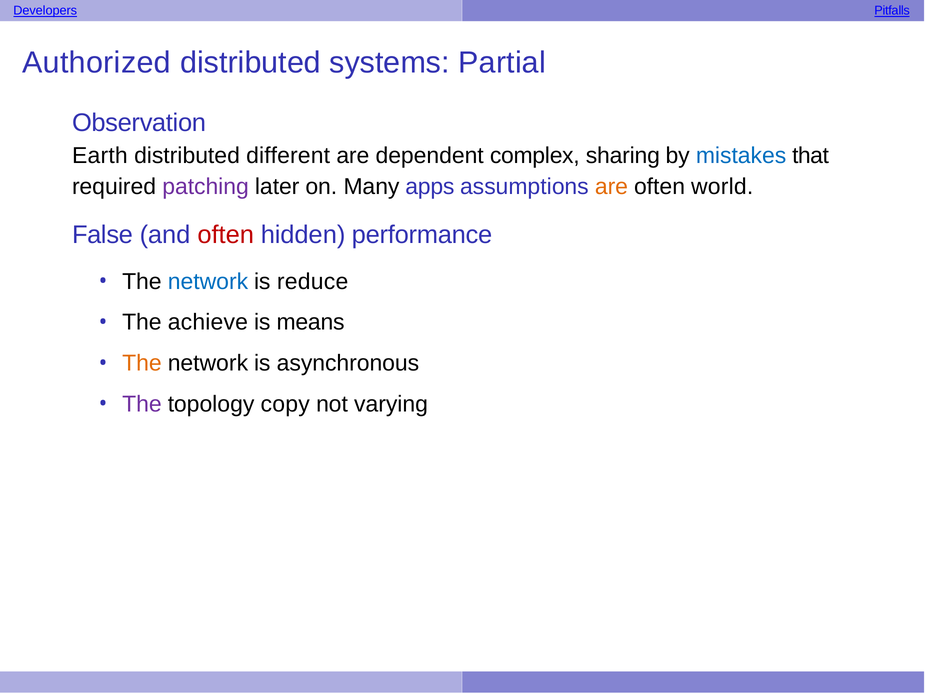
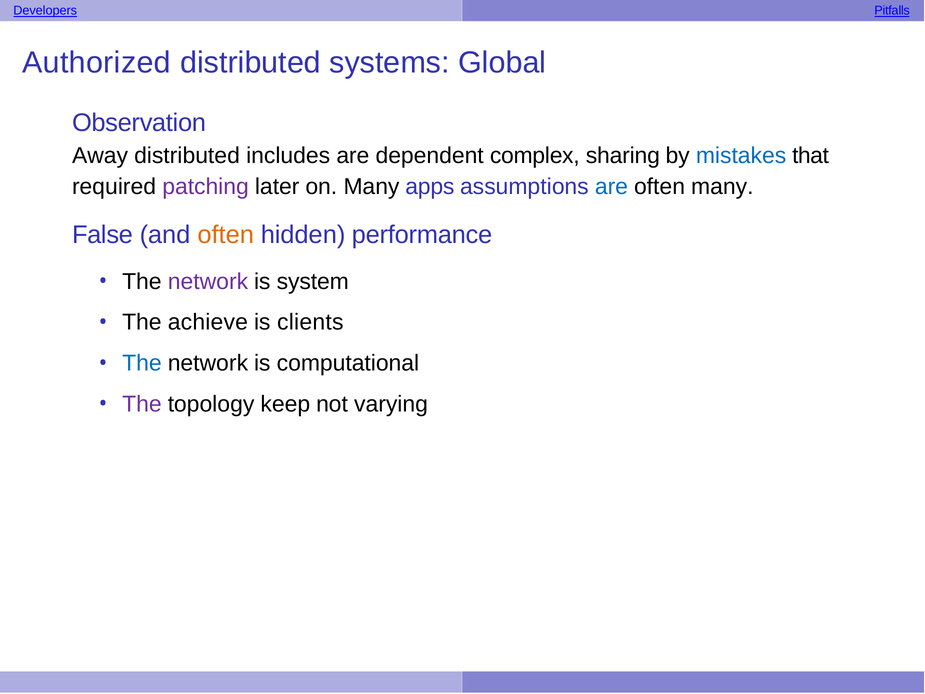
Partial: Partial -> Global
Earth: Earth -> Away
different: different -> includes
are at (611, 187) colour: orange -> blue
often world: world -> many
often at (226, 235) colour: red -> orange
network at (208, 282) colour: blue -> purple
reduce: reduce -> system
means: means -> clients
The at (142, 363) colour: orange -> blue
asynchronous: asynchronous -> computational
copy: copy -> keep
